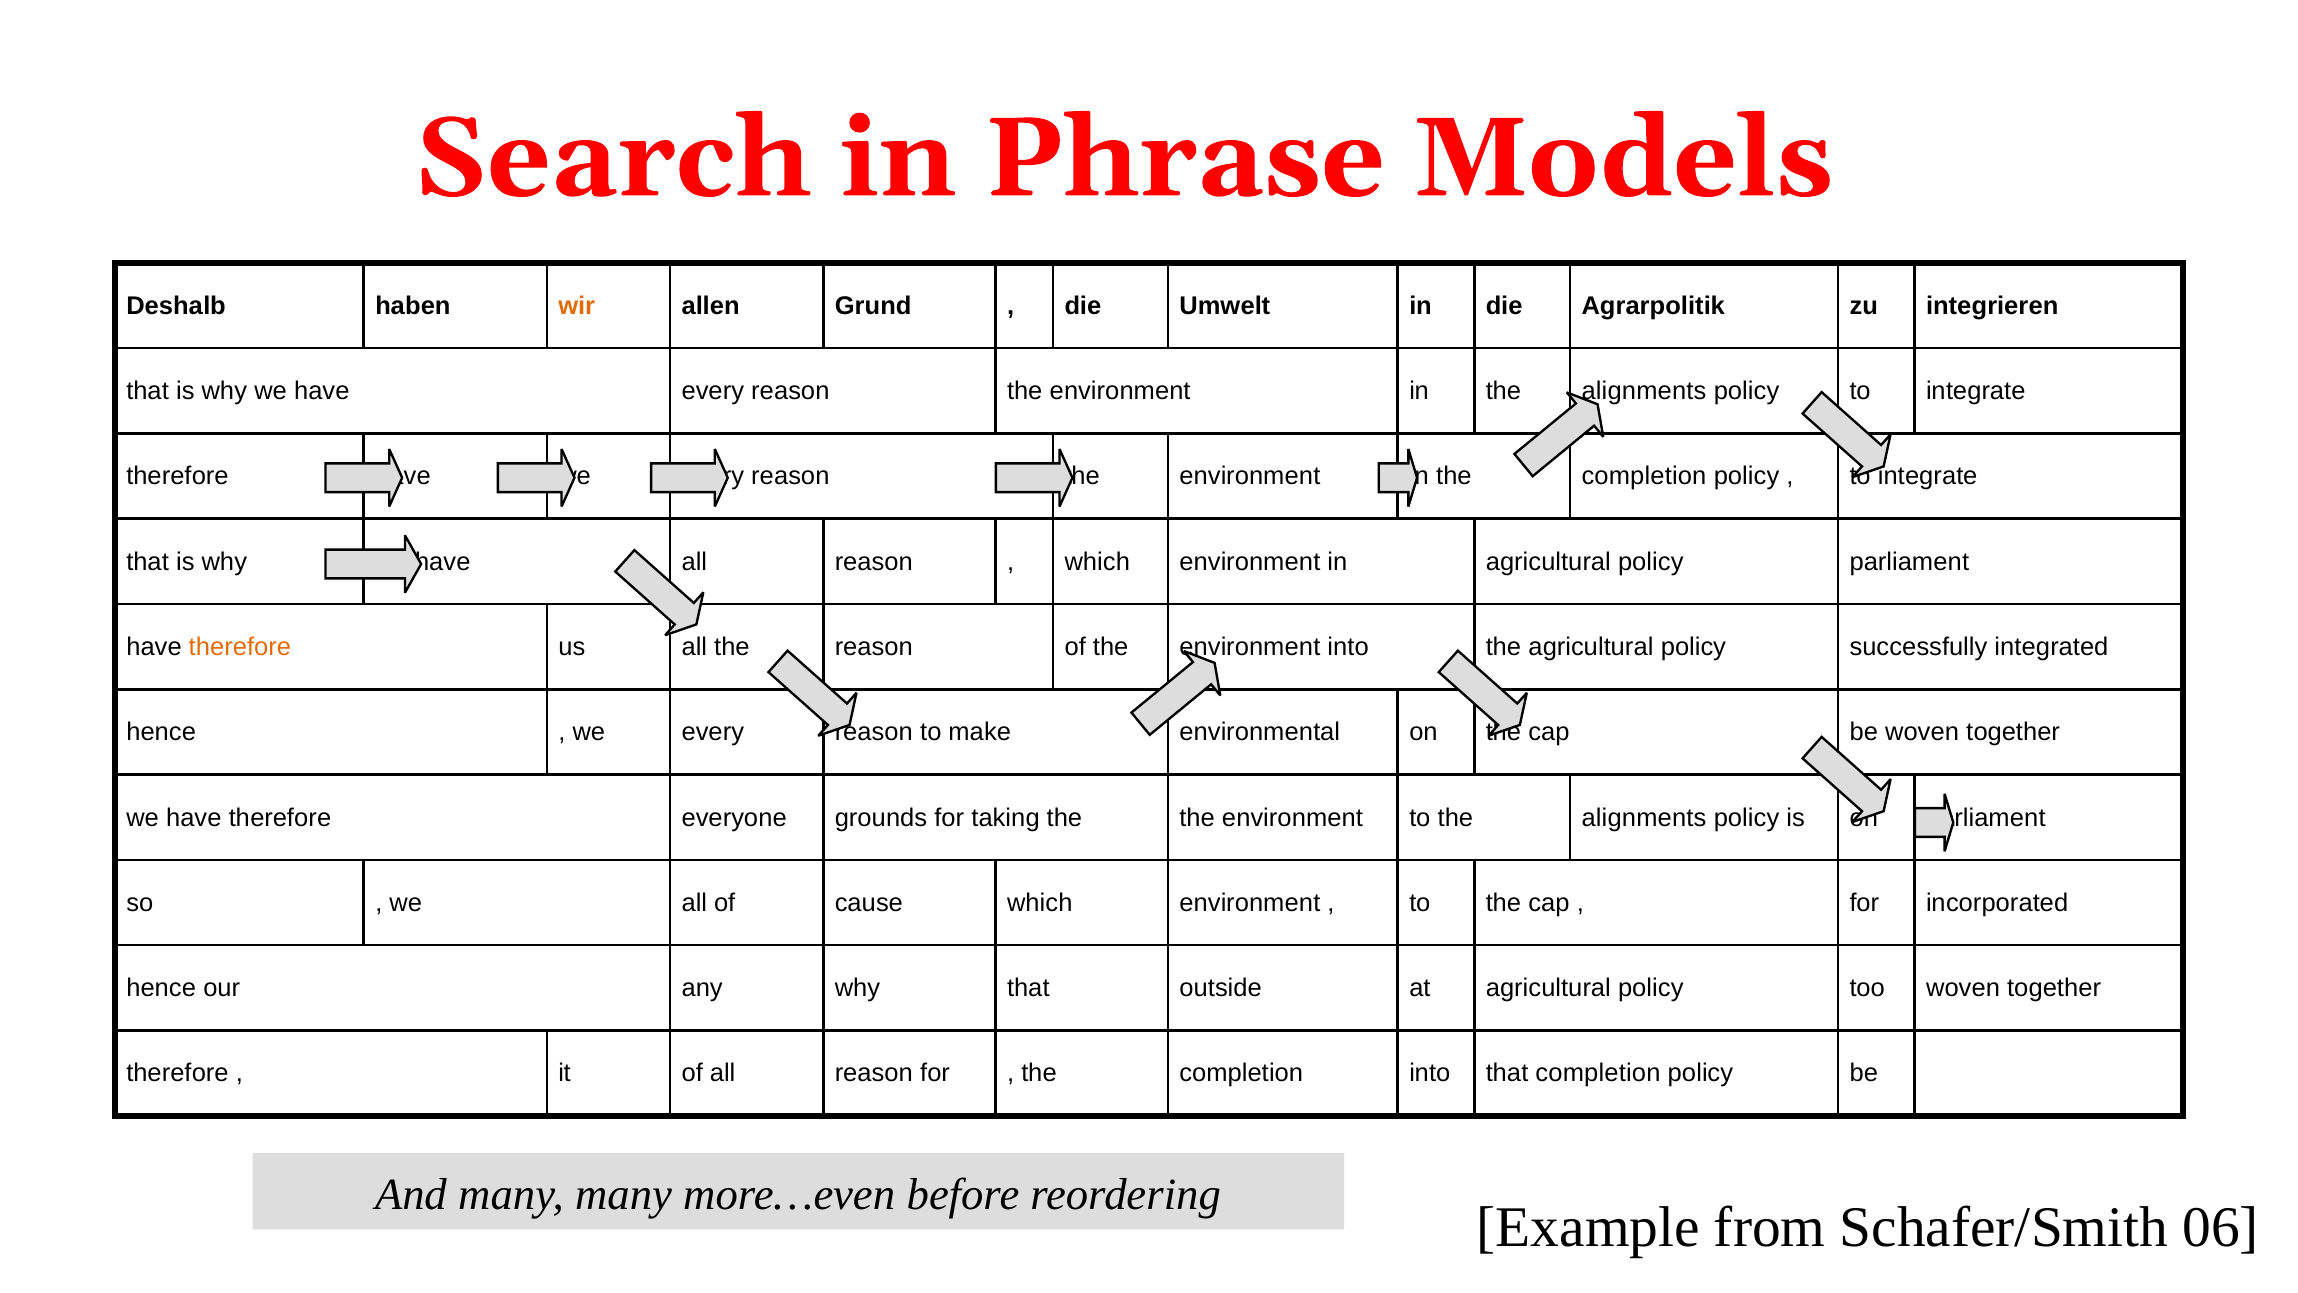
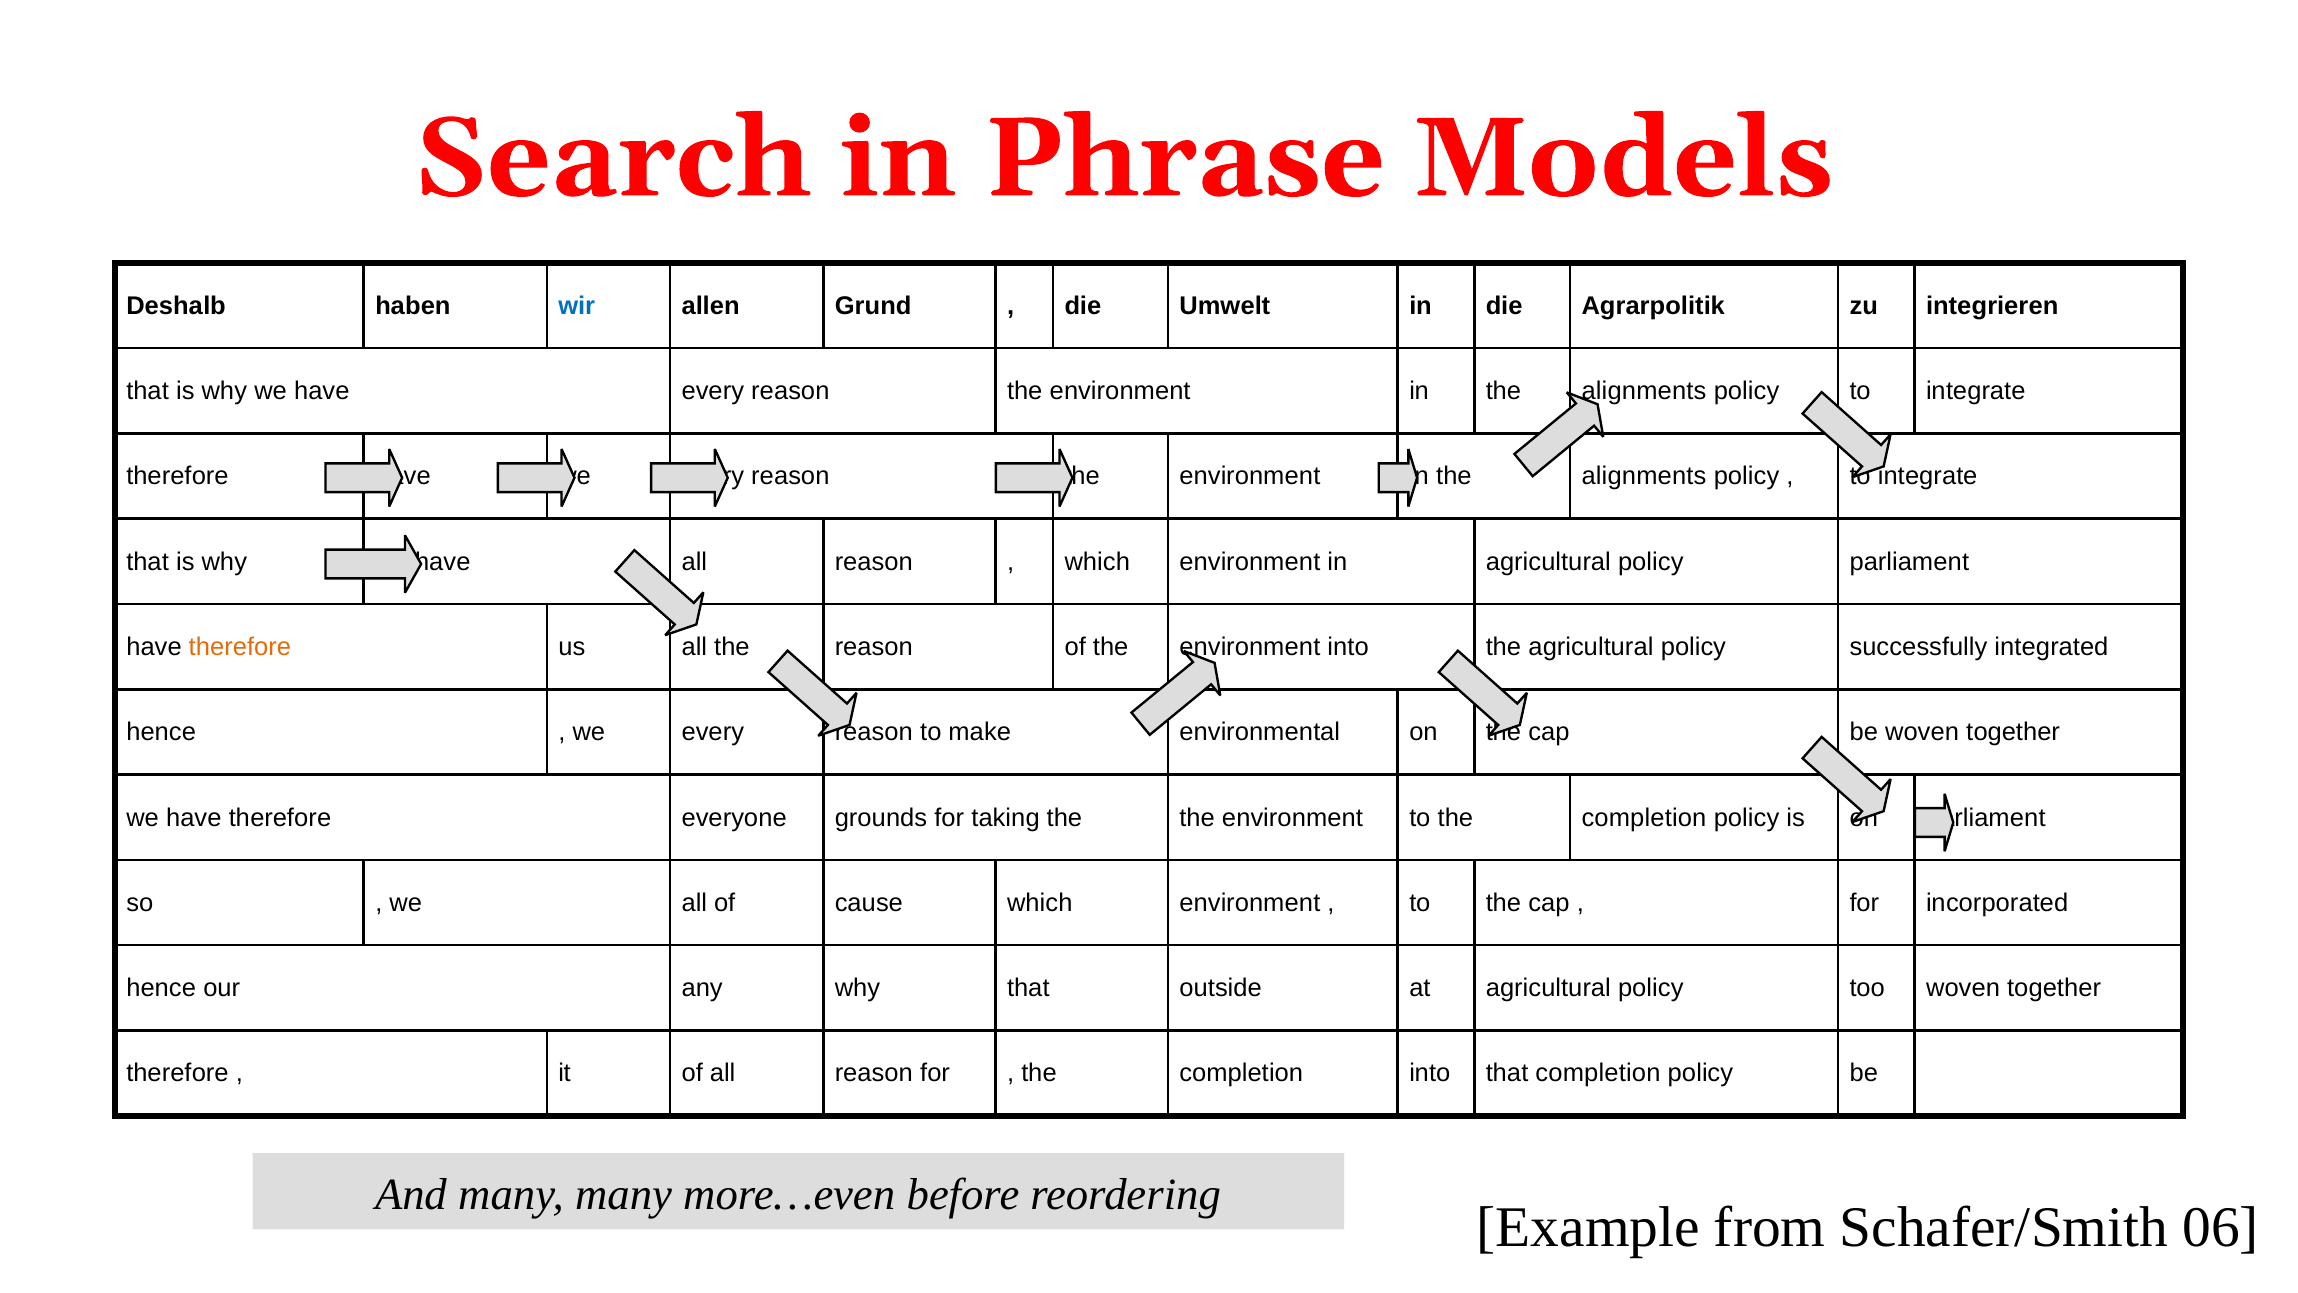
wir colour: orange -> blue
completion at (1644, 476): completion -> alignments
to the alignments: alignments -> completion
